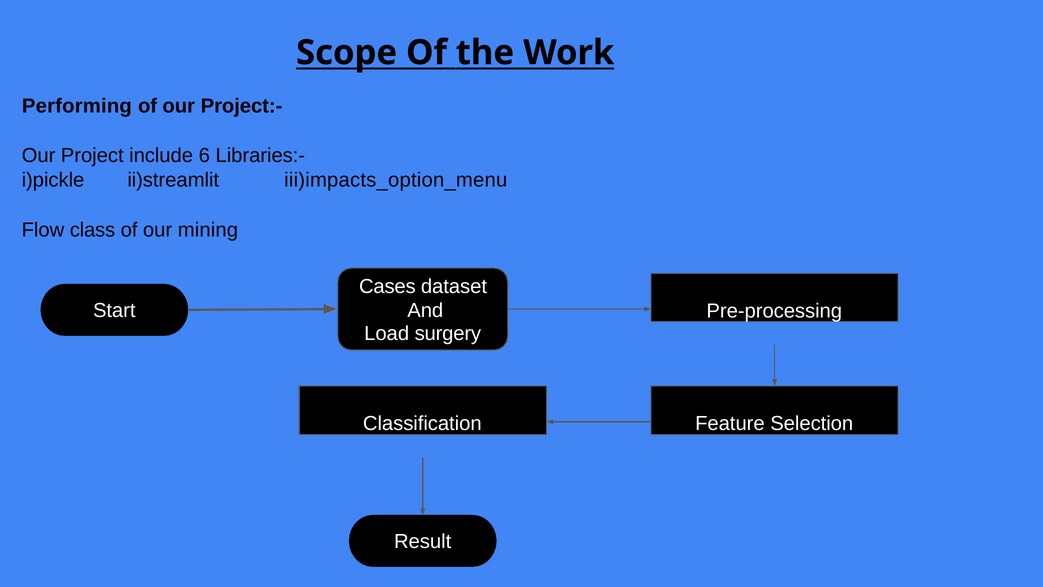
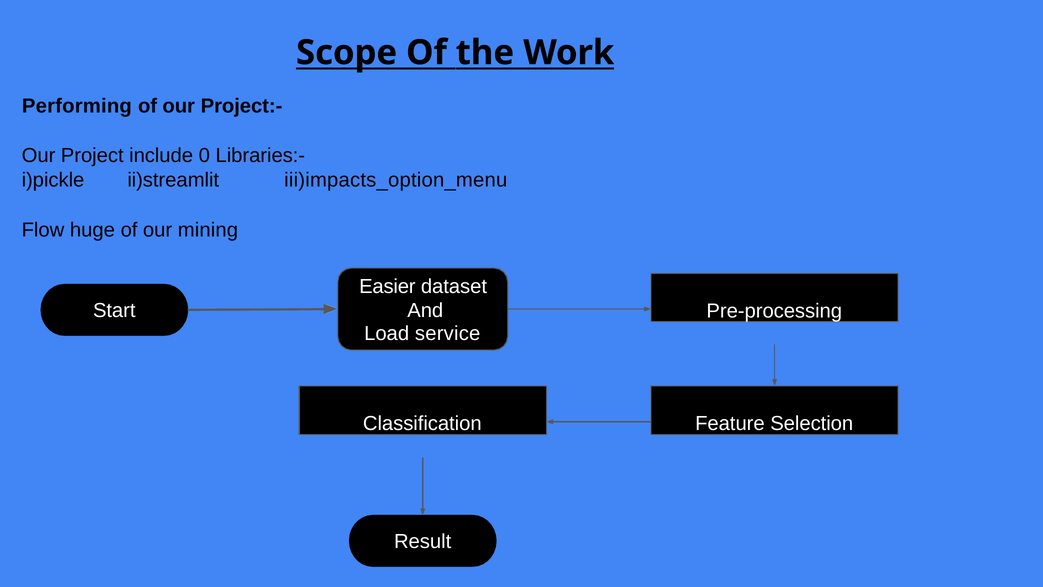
6: 6 -> 0
class: class -> huge
Cases: Cases -> Easier
surgery: surgery -> service
